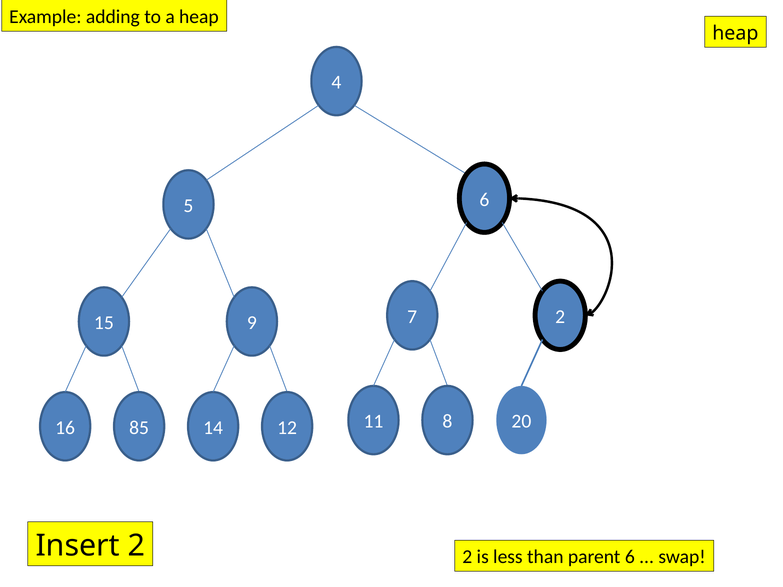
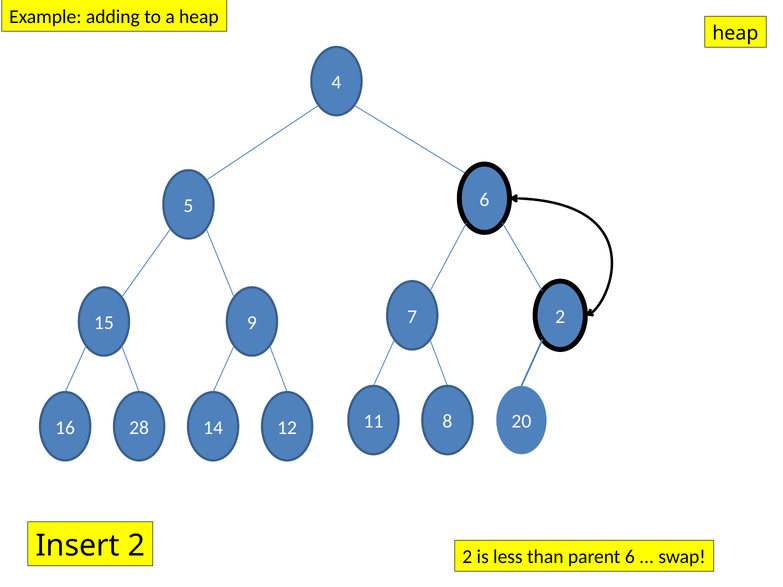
85: 85 -> 28
